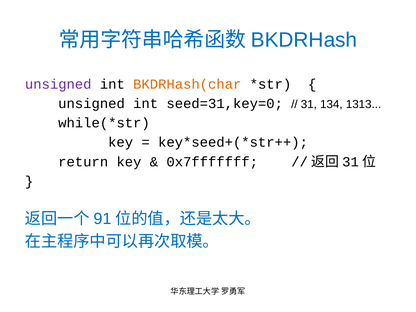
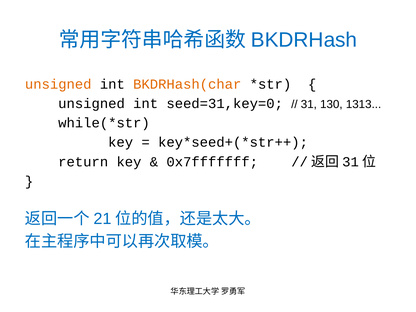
unsigned at (58, 84) colour: purple -> orange
134: 134 -> 130
91: 91 -> 21
